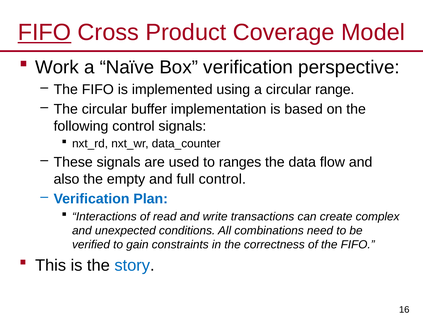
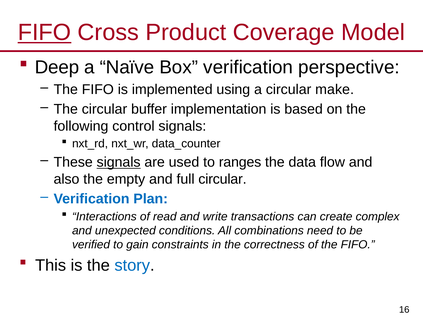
Work: Work -> Deep
range: range -> make
signals at (119, 162) underline: none -> present
full control: control -> circular
